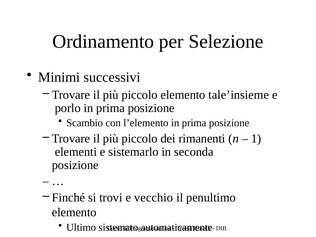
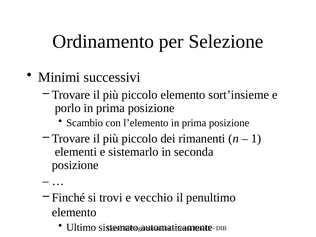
tale’insieme: tale’insieme -> sort’insieme
